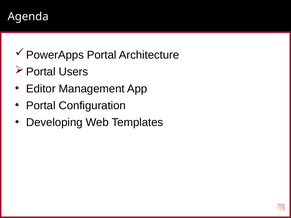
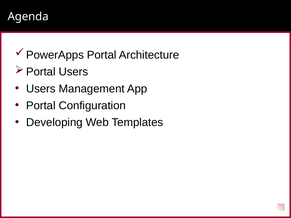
Editor at (41, 89): Editor -> Users
